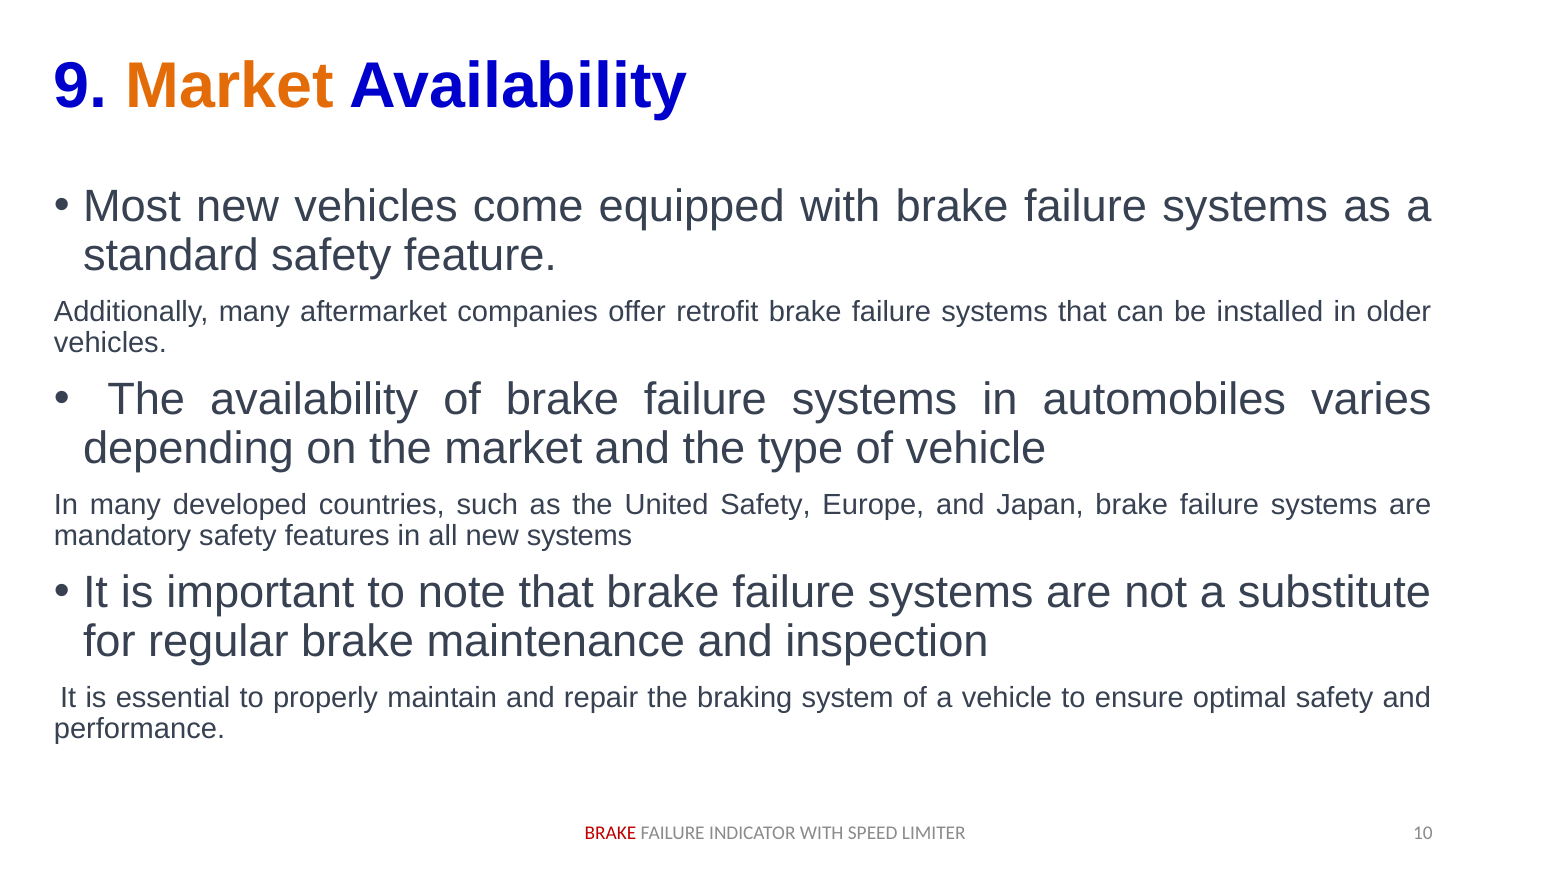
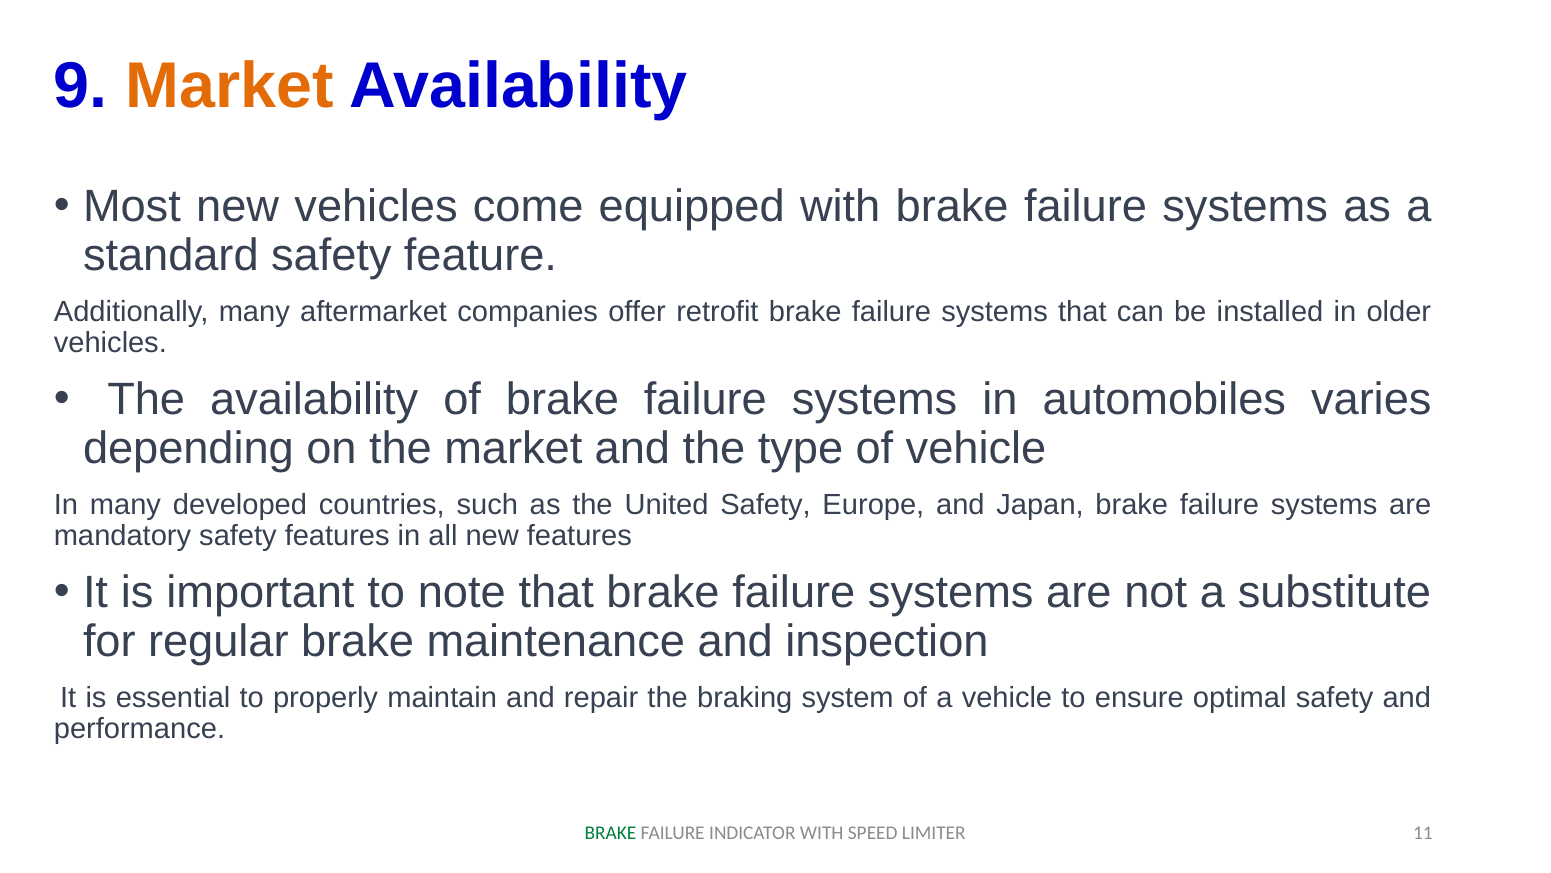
new systems: systems -> features
BRAKE at (611, 833) colour: red -> green
10: 10 -> 11
